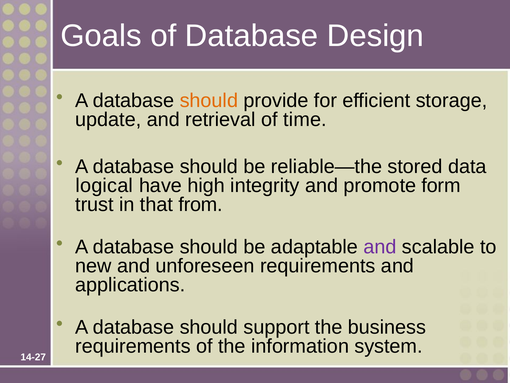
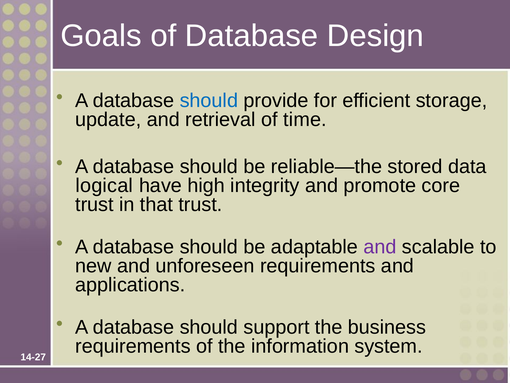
should at (209, 100) colour: orange -> blue
form: form -> core
that from: from -> trust
